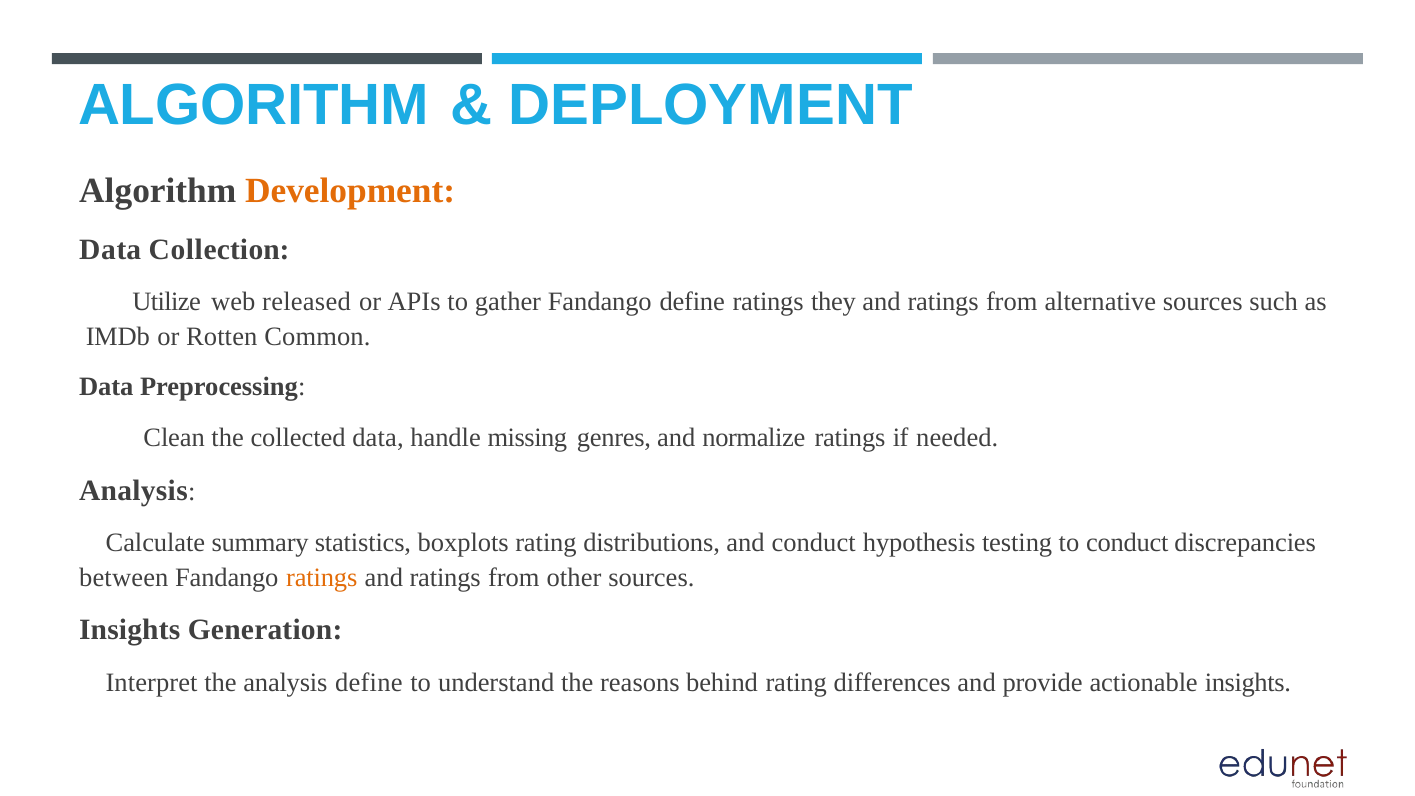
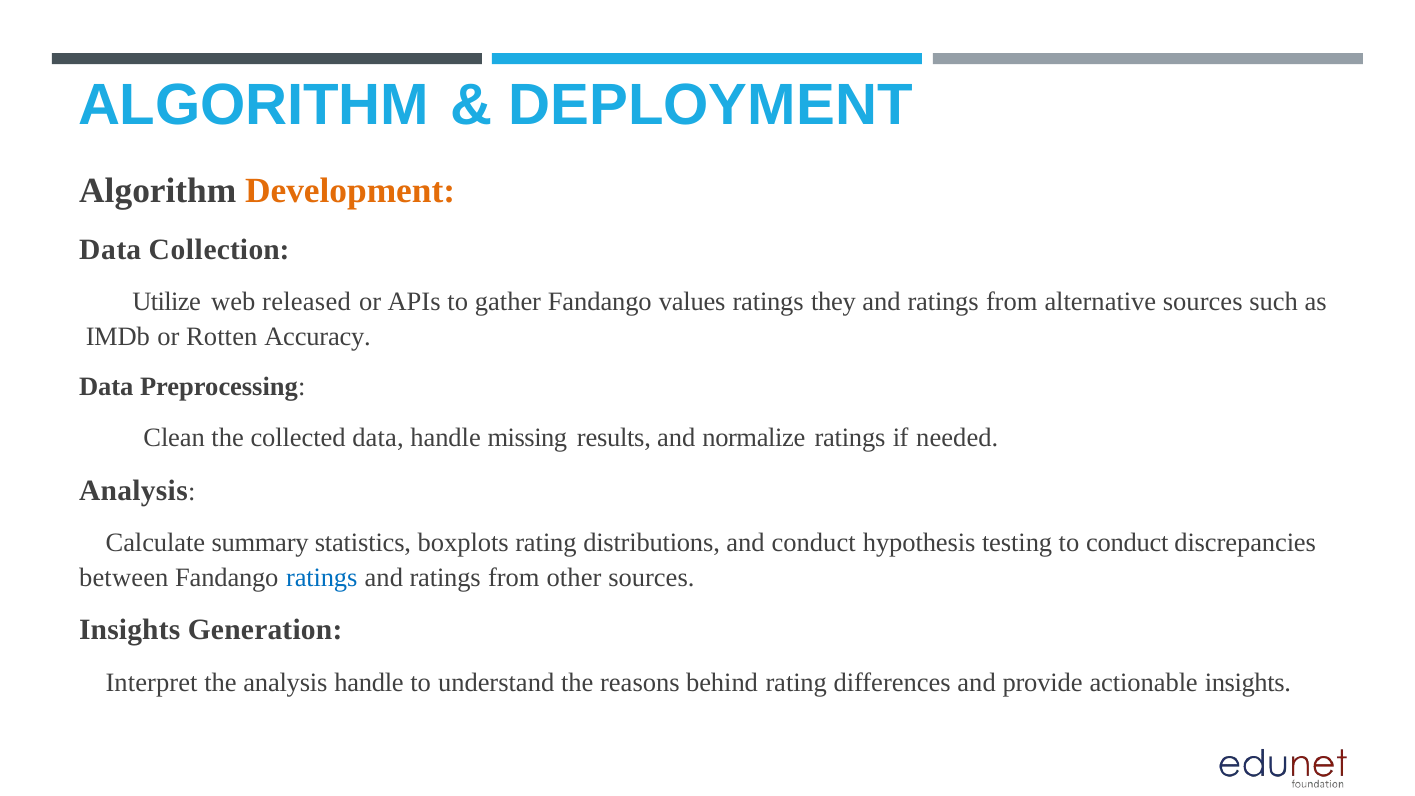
Fandango define: define -> values
Common: Common -> Accuracy
genres: genres -> results
ratings at (322, 578) colour: orange -> blue
analysis define: define -> handle
